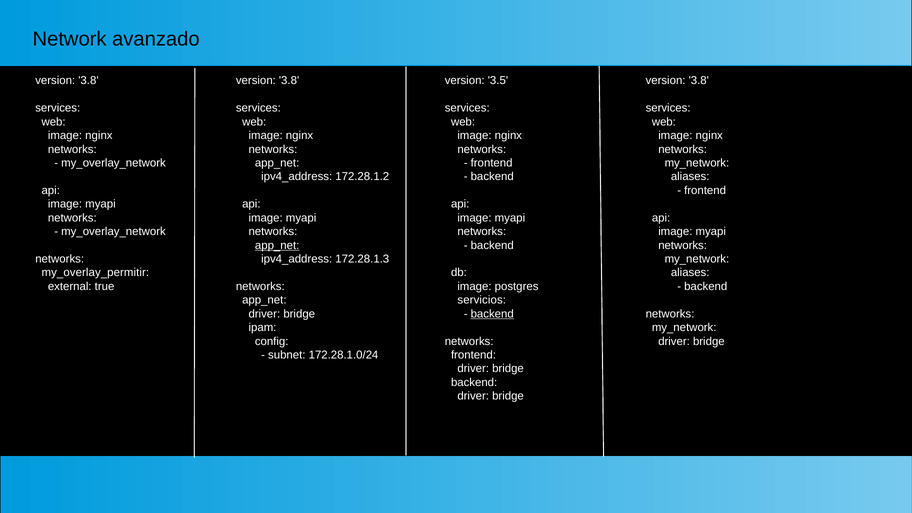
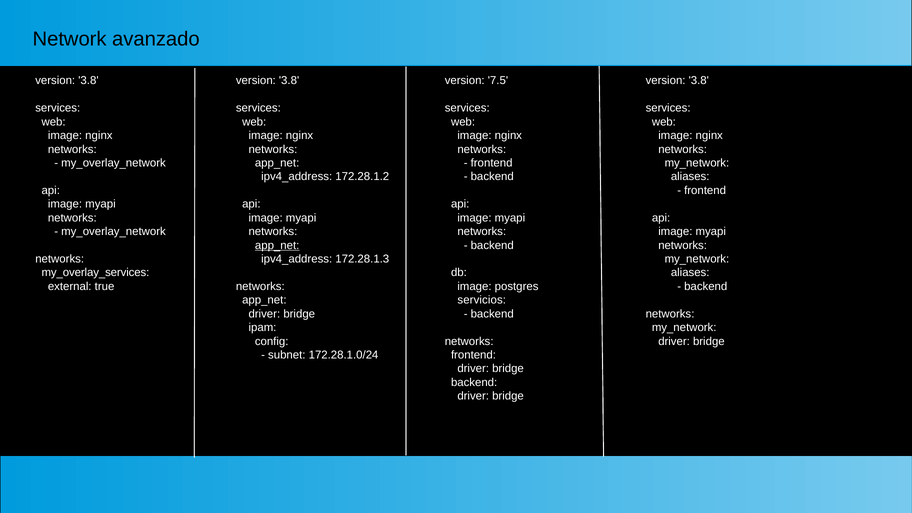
3.5: 3.5 -> 7.5
my_overlay_permitir: my_overlay_permitir -> my_overlay_services
backend at (492, 314) underline: present -> none
